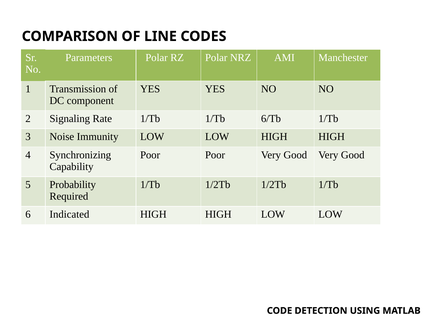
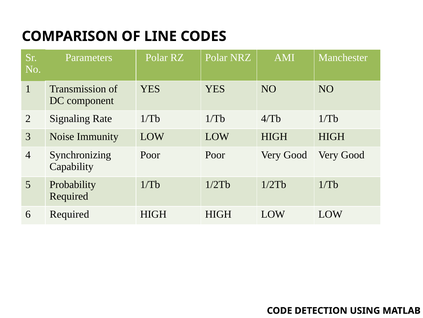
6/Tb: 6/Tb -> 4/Tb
6 Indicated: Indicated -> Required
